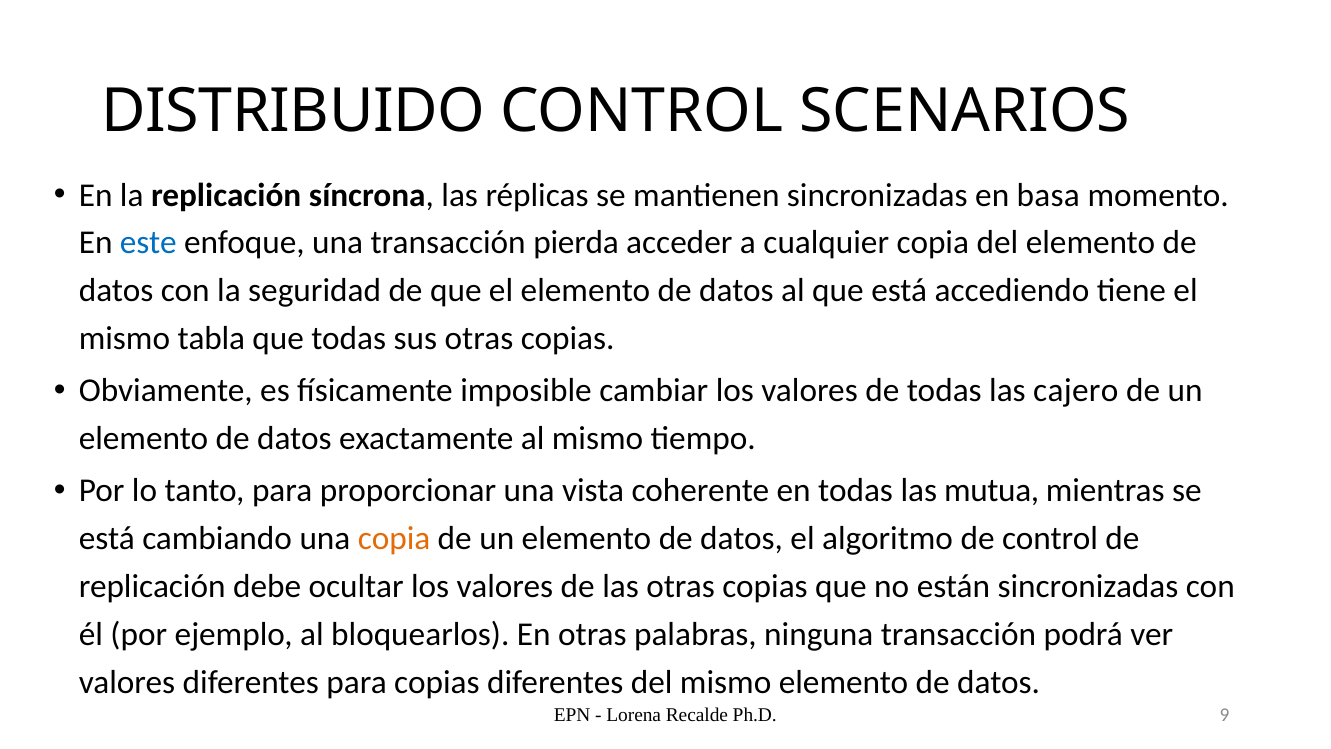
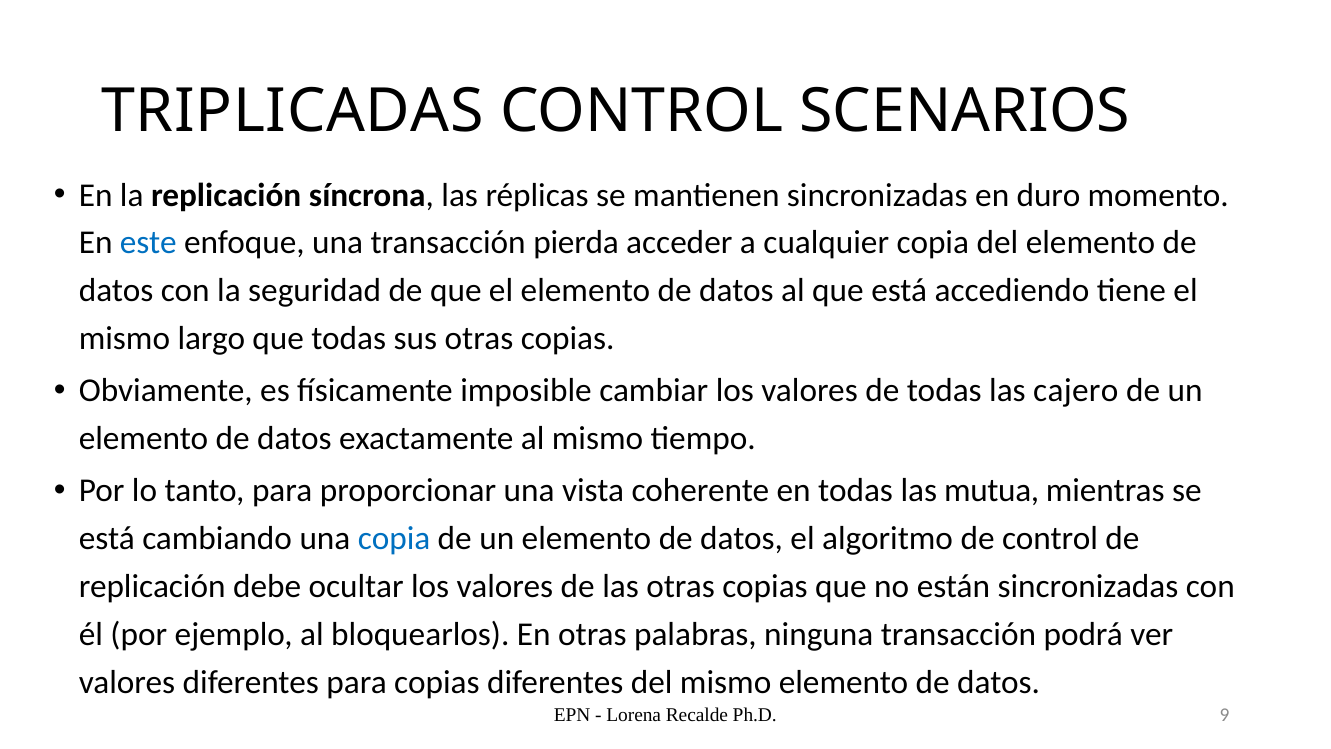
DISTRIBUIDO: DISTRIBUIDO -> TRIPLICADAS
basa: basa -> duro
tabla: tabla -> largo
copia at (394, 539) colour: orange -> blue
